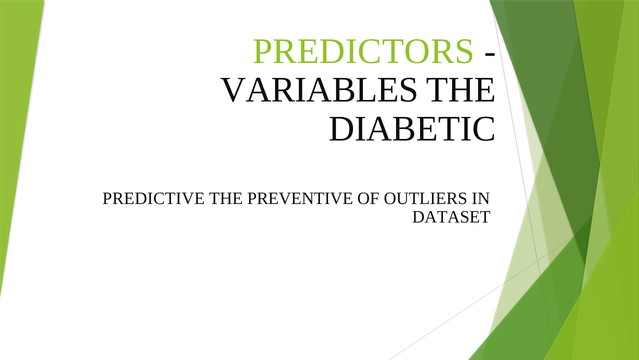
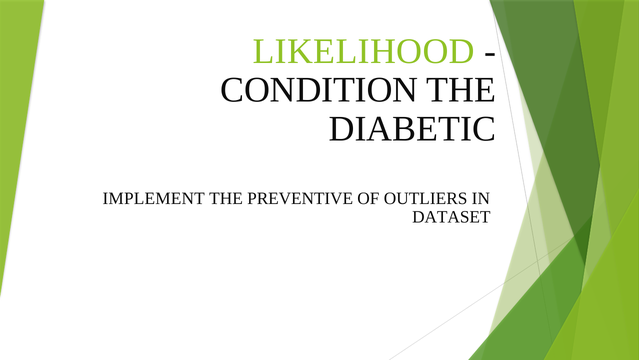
PREDICTORS: PREDICTORS -> LIKELIHOOD
VARIABLES: VARIABLES -> CONDITION
PREDICTIVE: PREDICTIVE -> IMPLEMENT
